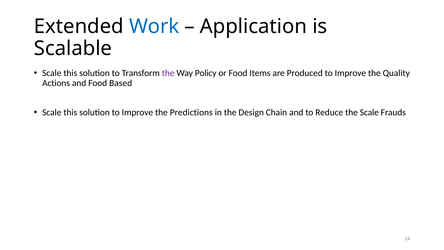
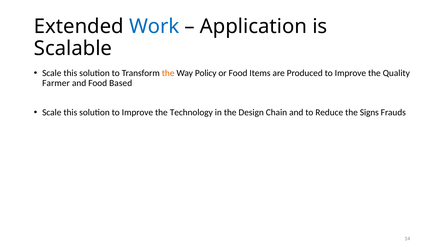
the at (168, 73) colour: purple -> orange
Actions: Actions -> Farmer
Predictions: Predictions -> Technology
the Scale: Scale -> Signs
